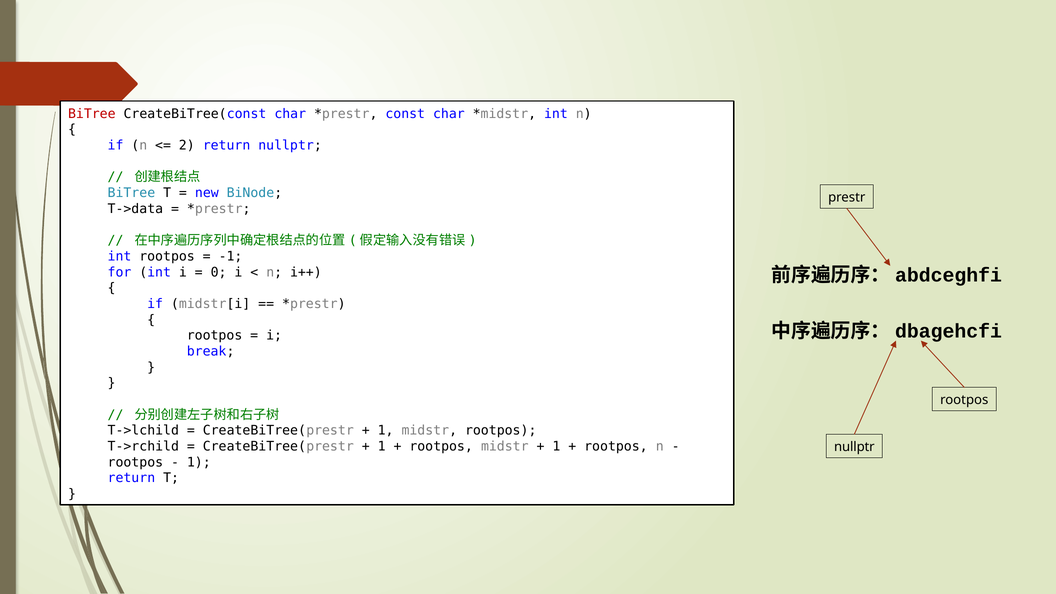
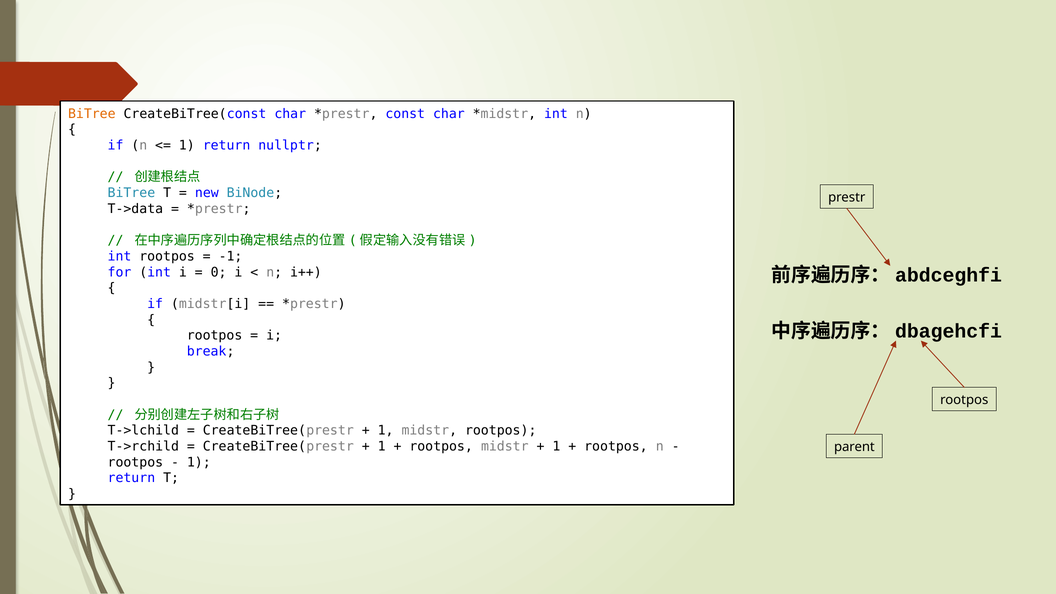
BiTree at (92, 114) colour: red -> orange
2 at (187, 145): 2 -> 1
nullptr at (854, 447): nullptr -> parent
